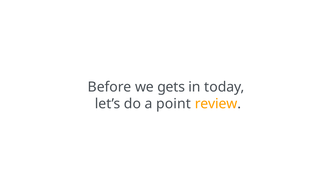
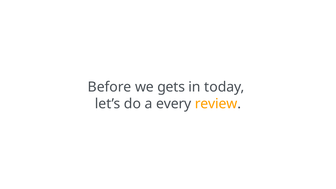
point: point -> every
